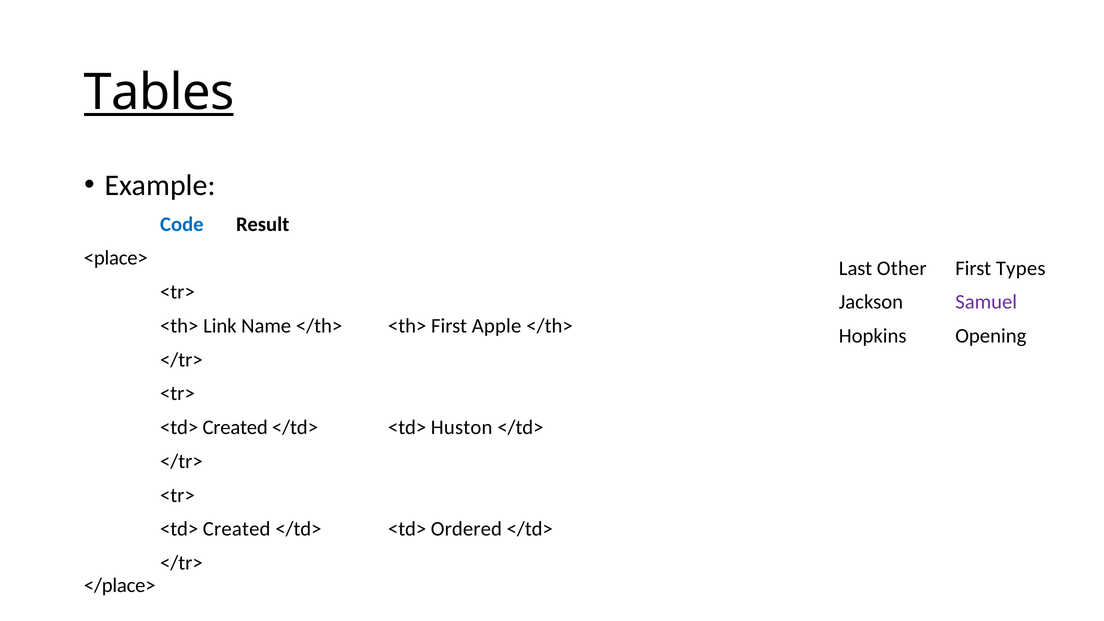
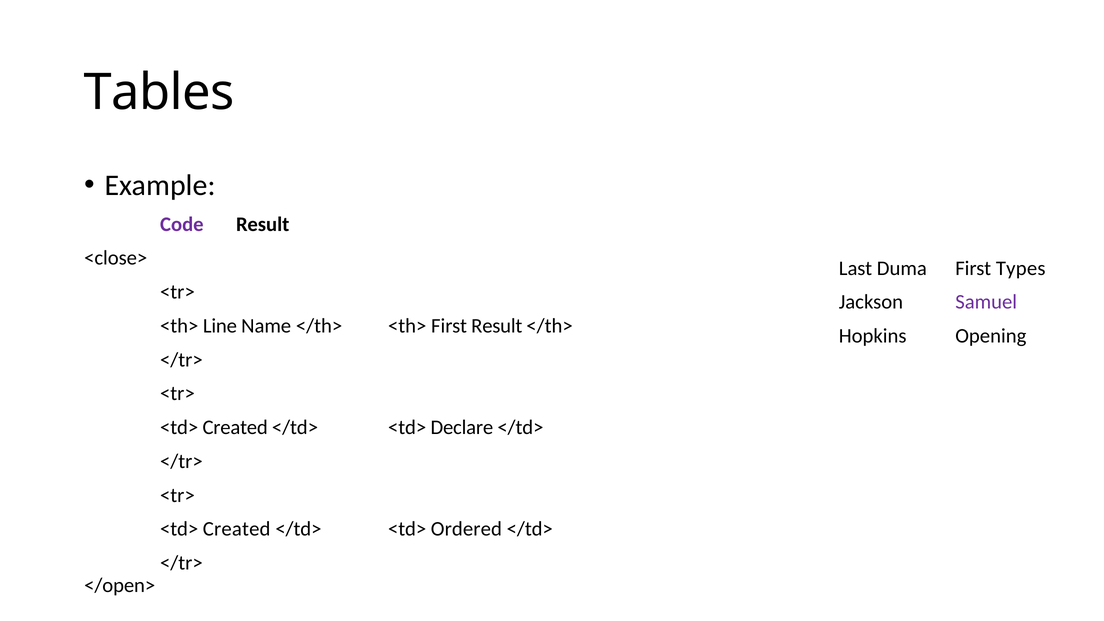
Tables underline: present -> none
Code colour: blue -> purple
<place>: <place> -> <close>
Other: Other -> Duma
Link: Link -> Line
First Apple: Apple -> Result
Huston: Huston -> Declare
</place>: </place> -> </open>
